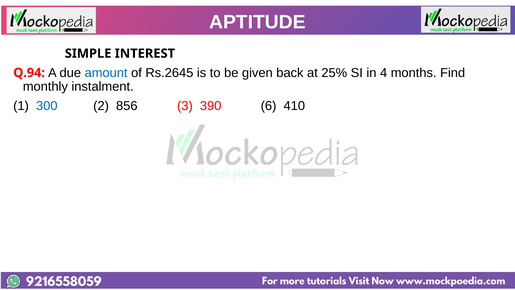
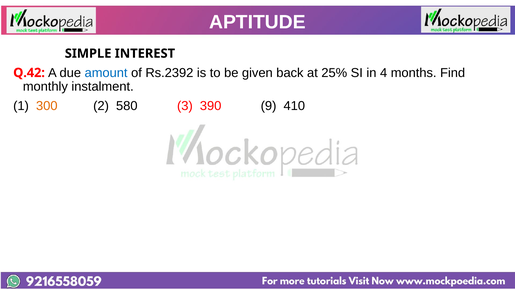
Q.94: Q.94 -> Q.42
Rs.2645: Rs.2645 -> Rs.2392
300 colour: blue -> orange
856: 856 -> 580
6: 6 -> 9
